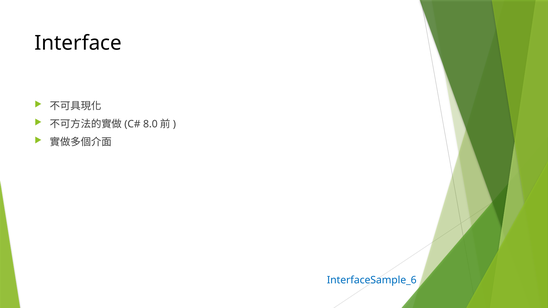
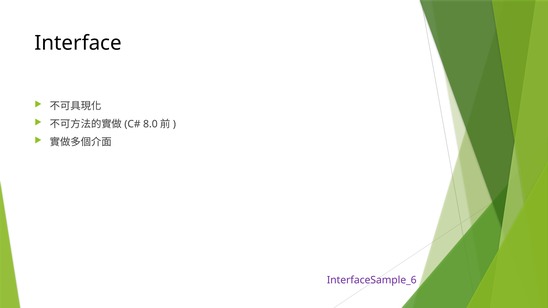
InterfaceSample_6 colour: blue -> purple
